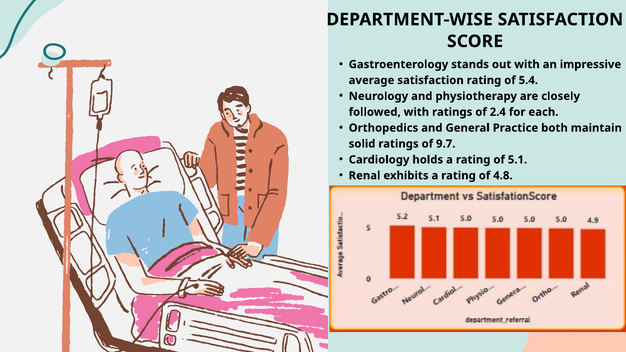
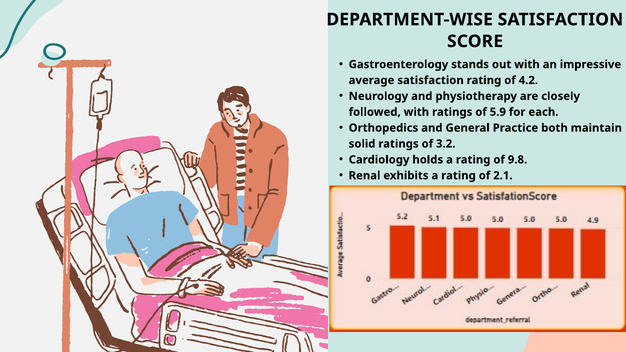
5.4: 5.4 -> 4.2
2.4: 2.4 -> 5.9
9.7: 9.7 -> 3.2
5.1: 5.1 -> 9.8
4.8: 4.8 -> 2.1
